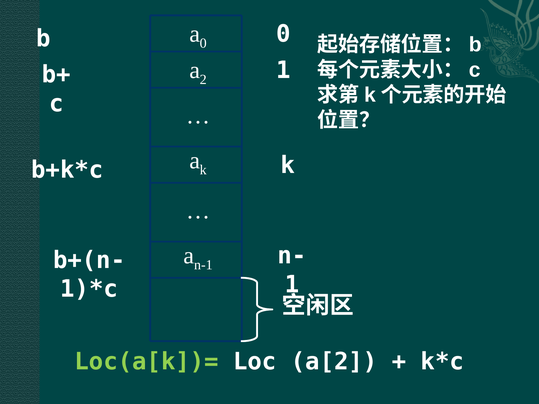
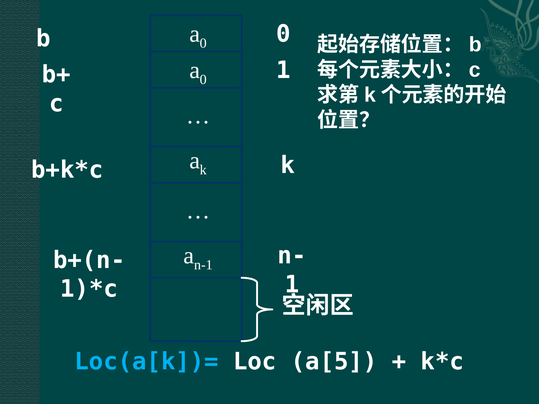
2 at (203, 80): 2 -> 0
Loc(a[k])= colour: light green -> light blue
a[2: a[2 -> a[5
